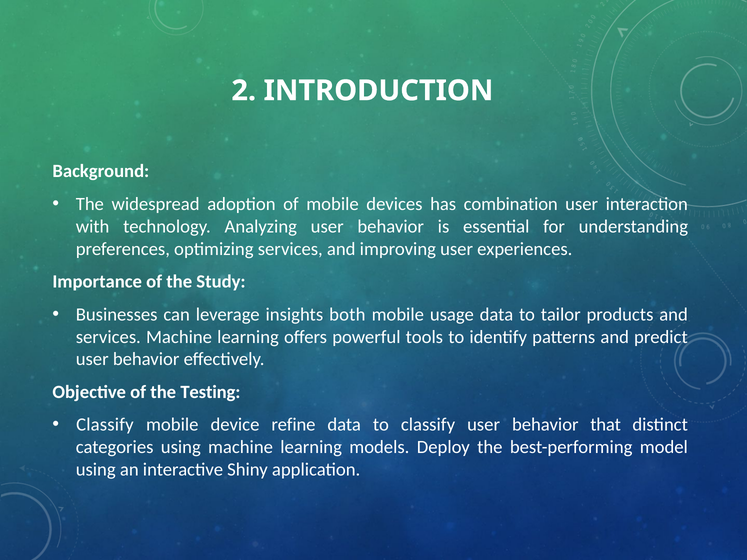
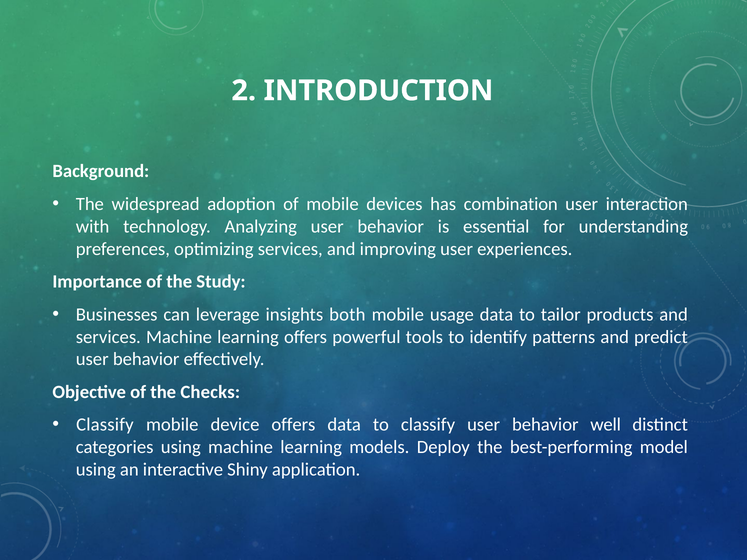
Testing: Testing -> Checks
device refine: refine -> offers
that: that -> well
